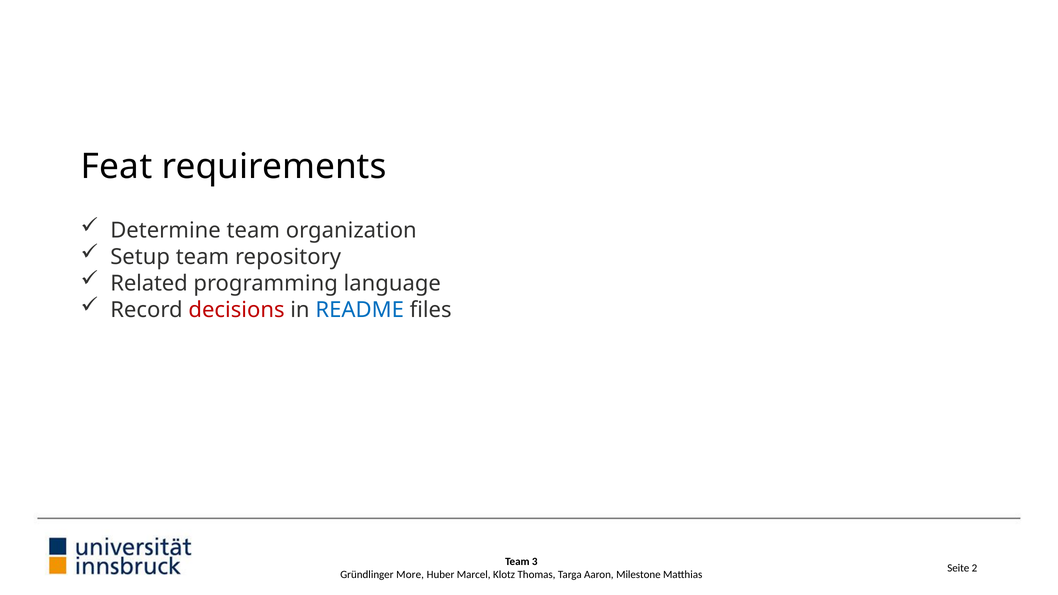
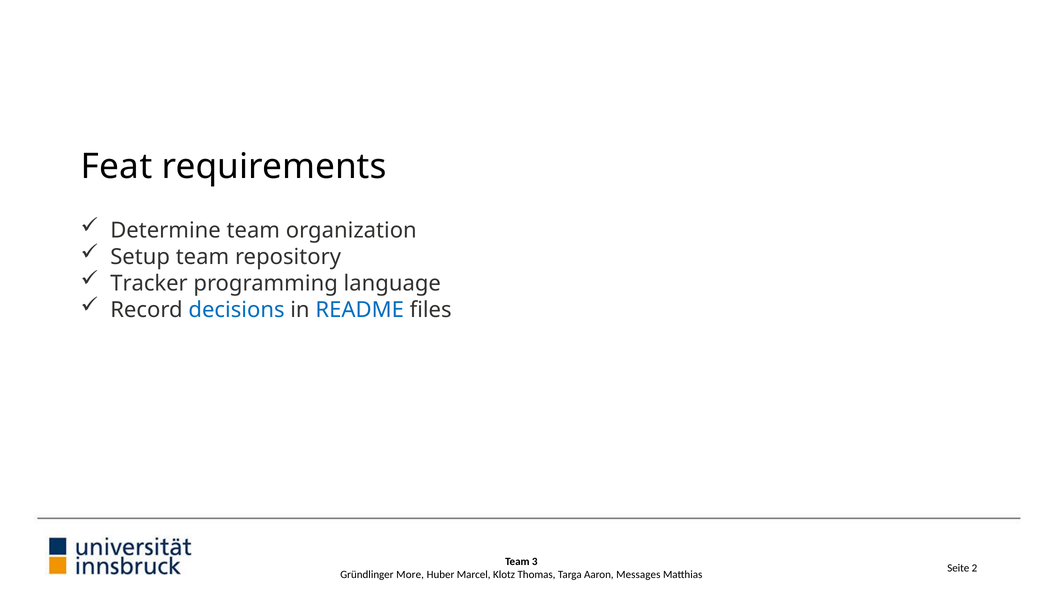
Related: Related -> Tracker
decisions colour: red -> blue
Milestone: Milestone -> Messages
